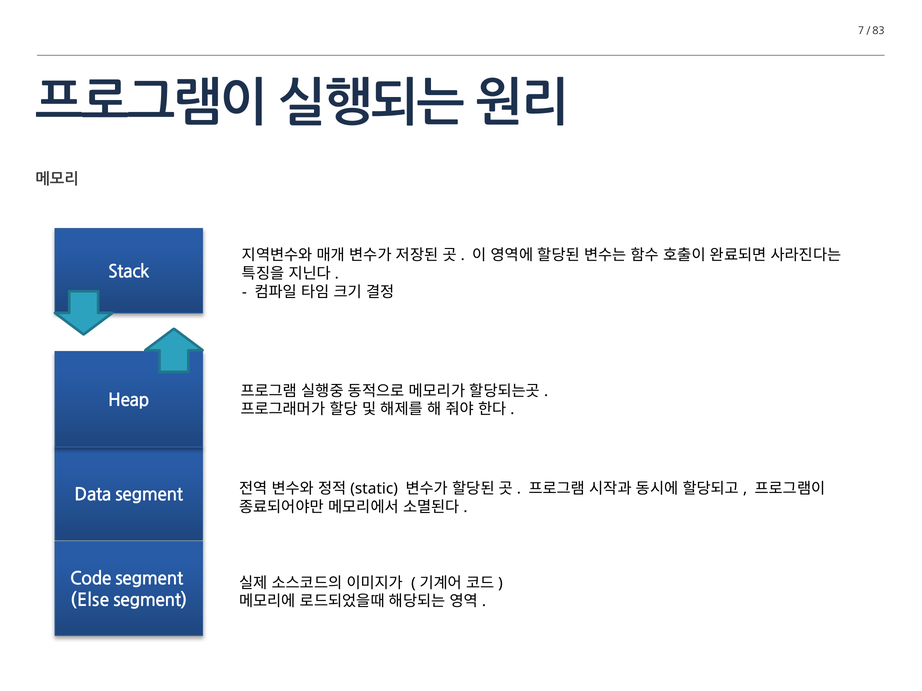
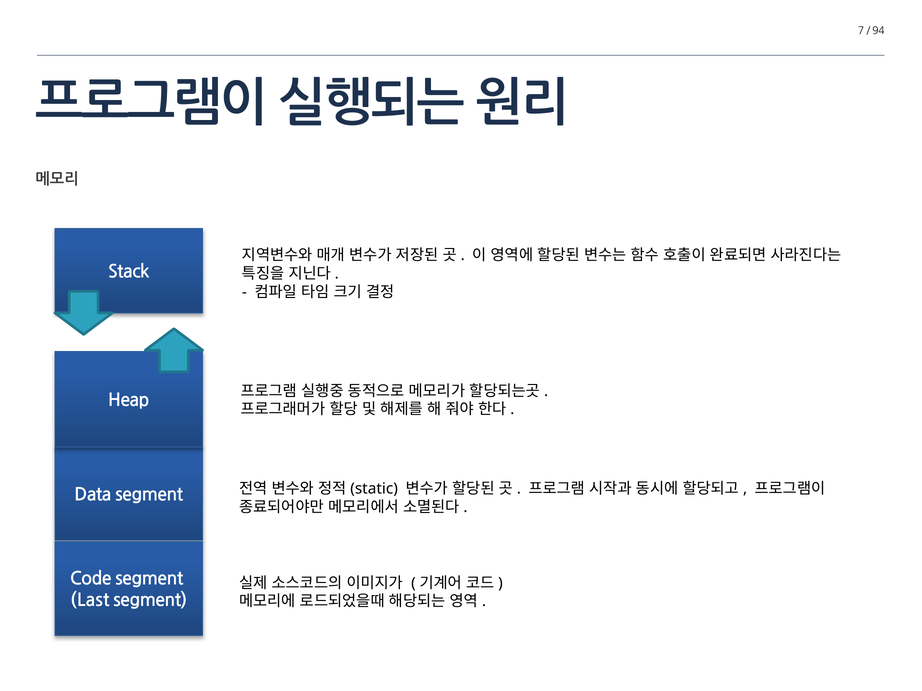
83: 83 -> 94
Else: Else -> Last
